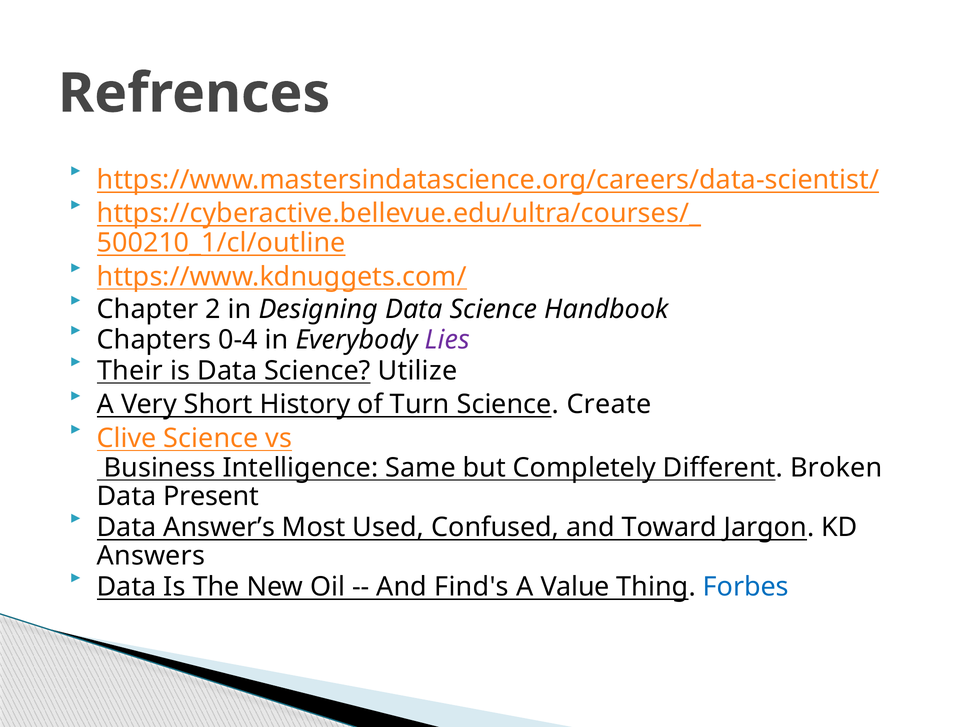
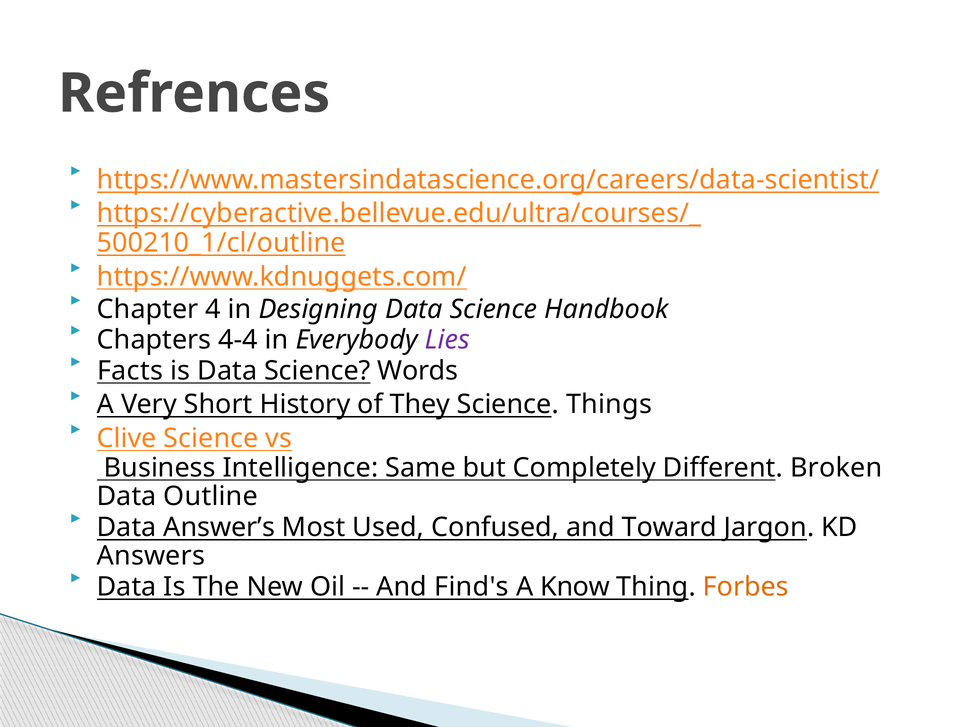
2: 2 -> 4
0-4: 0-4 -> 4-4
Their: Their -> Facts
Utilize: Utilize -> Words
Turn: Turn -> They
Create: Create -> Things
Present: Present -> Outline
Value: Value -> Know
Forbes colour: blue -> orange
